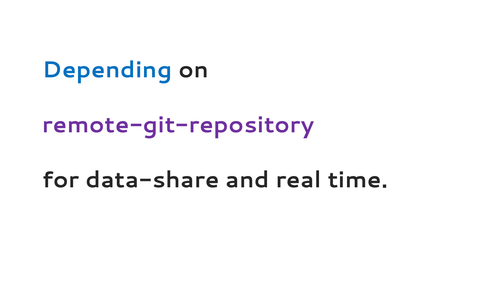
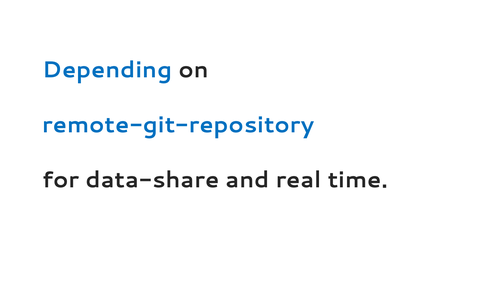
remote-git-repository colour: purple -> blue
